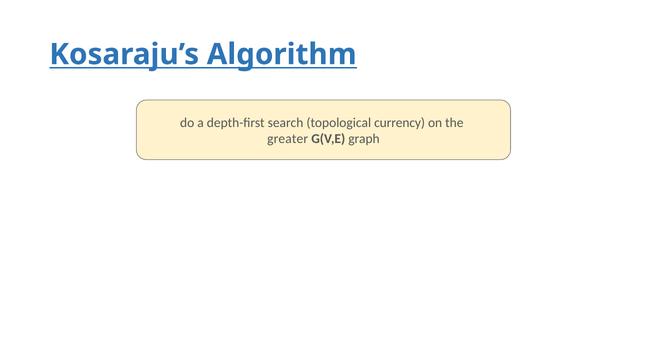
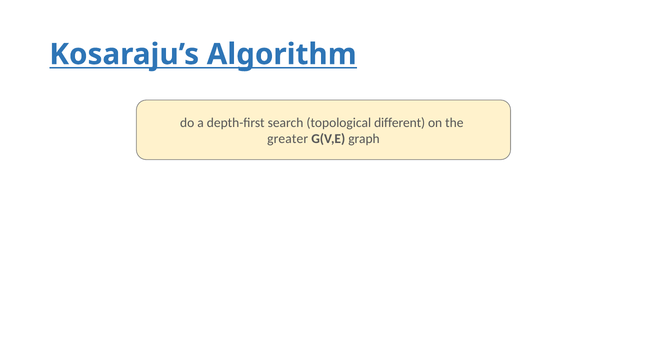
currency: currency -> different
